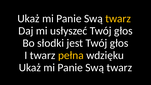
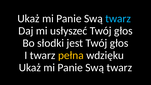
twarz at (118, 19) colour: yellow -> light blue
